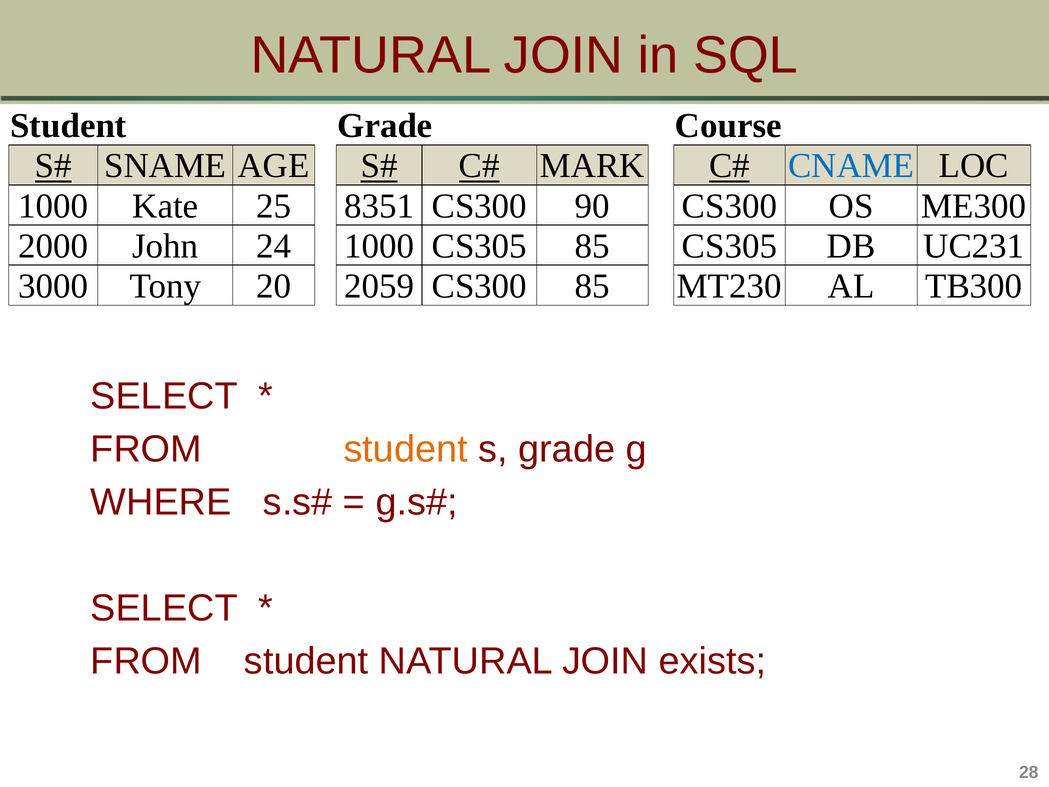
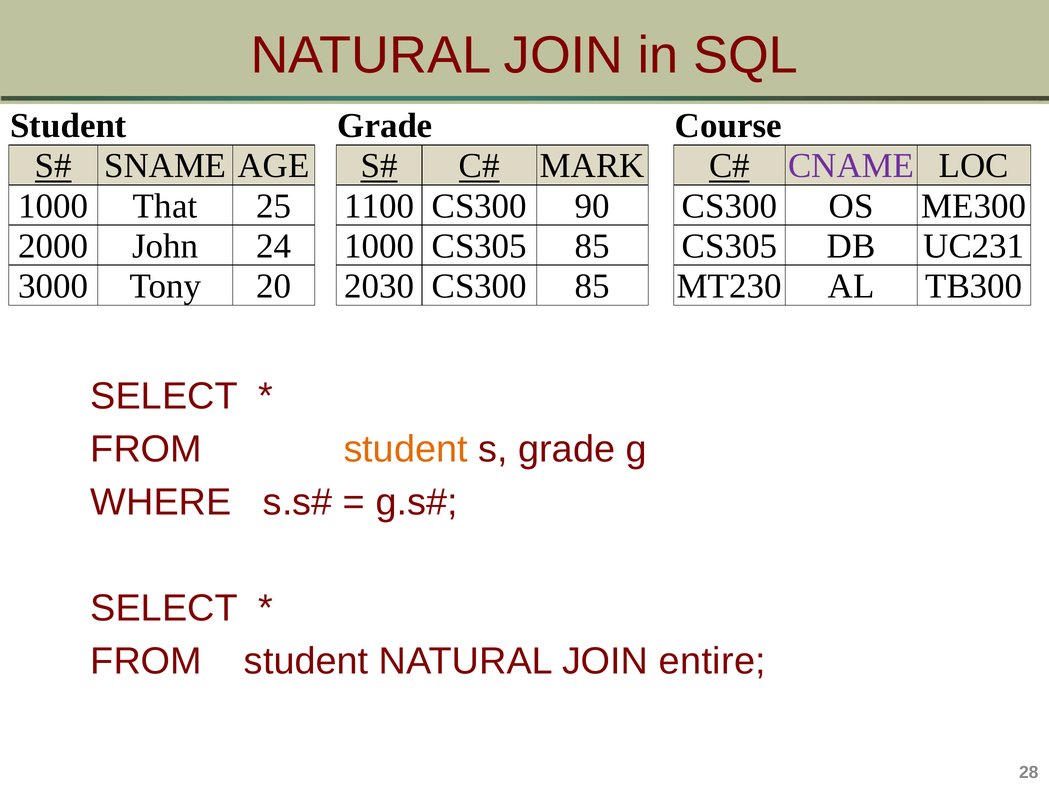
CNAME colour: blue -> purple
Kate: Kate -> That
8351: 8351 -> 1100
2059: 2059 -> 2030
exists: exists -> entire
